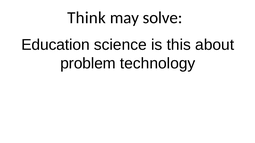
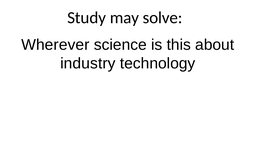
Think: Think -> Study
Education: Education -> Wherever
problem: problem -> industry
